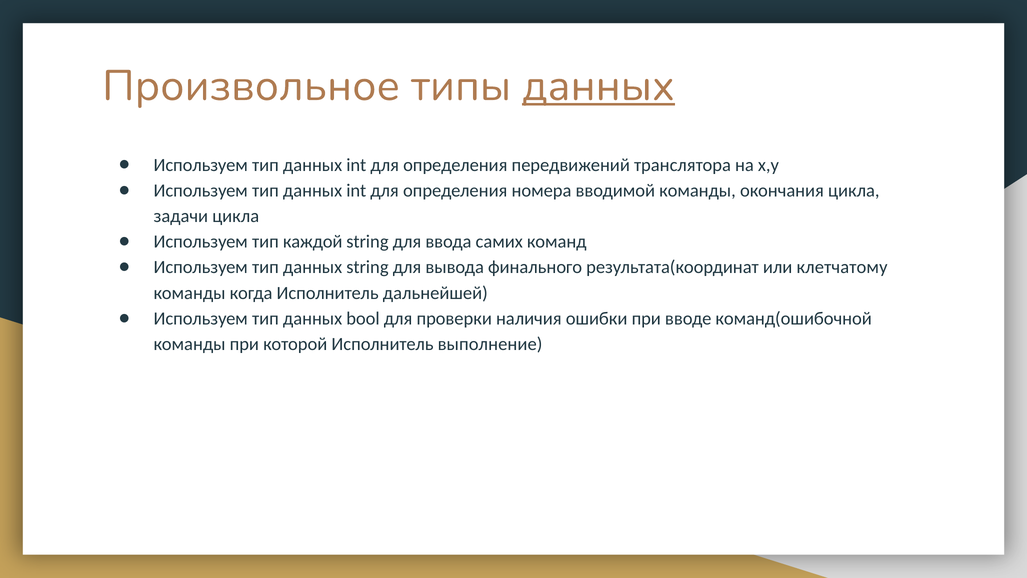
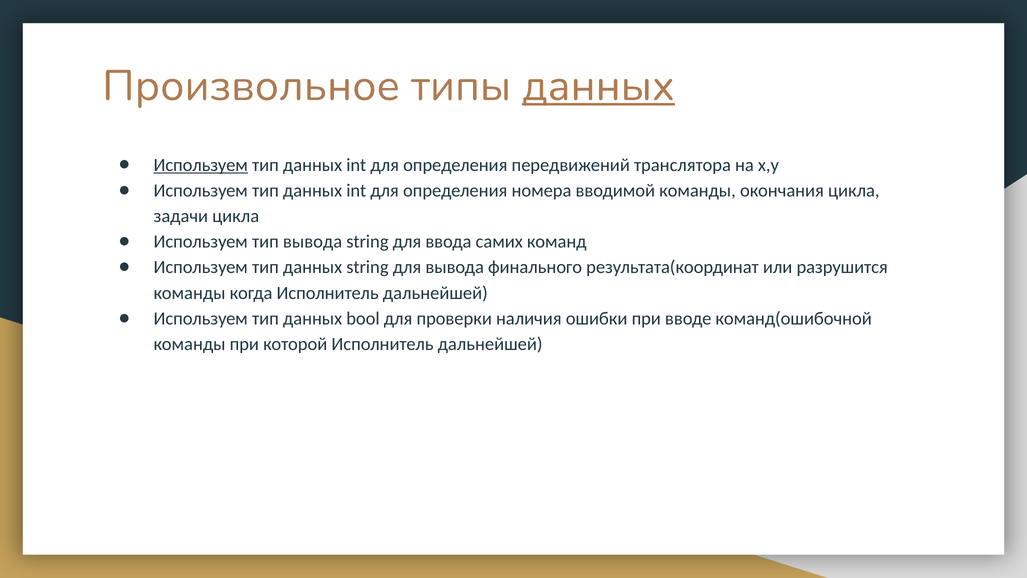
Используем at (201, 165) underline: none -> present
тип каждой: каждой -> вывода
клетчатому: клетчатому -> разрушится
которой Исполнитель выполнение: выполнение -> дальнейшей
